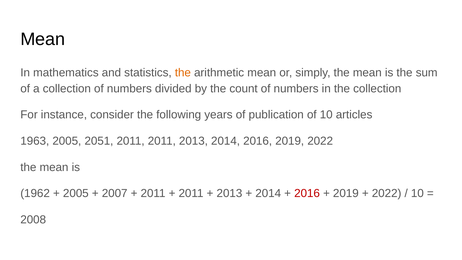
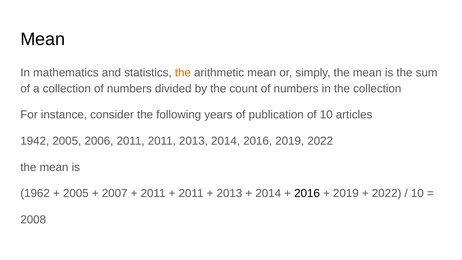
1963: 1963 -> 1942
2051: 2051 -> 2006
2016 at (307, 193) colour: red -> black
